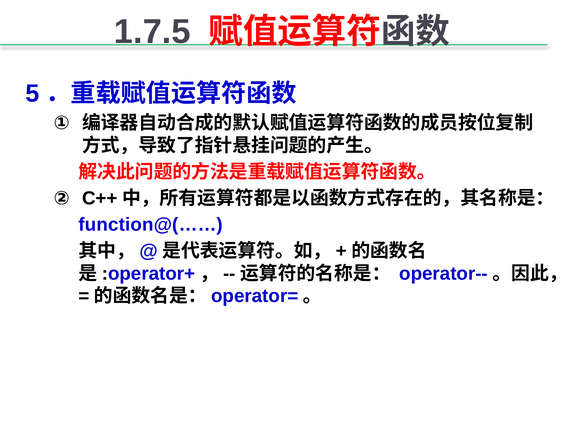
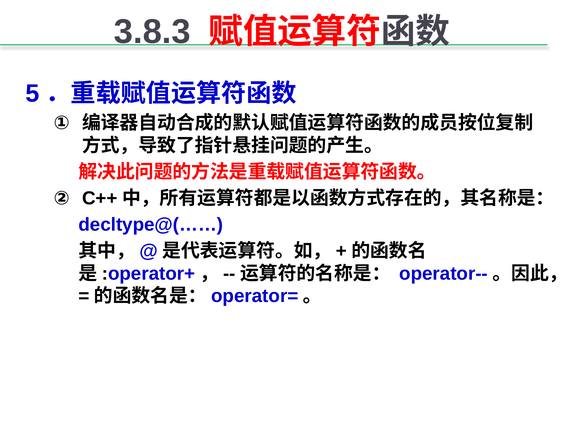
1.7.5: 1.7.5 -> 3.8.3
function@(……: function@(…… -> decltype@(……
